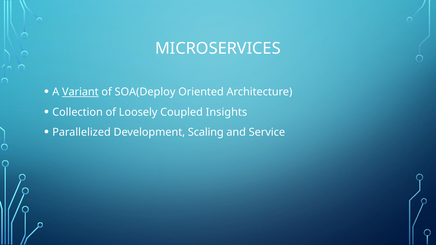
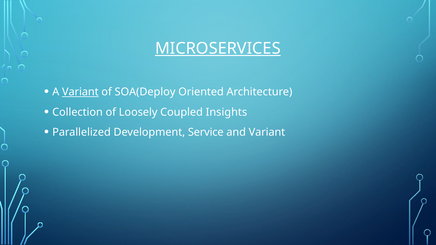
MICROSERVICES underline: none -> present
Scaling: Scaling -> Service
and Service: Service -> Variant
